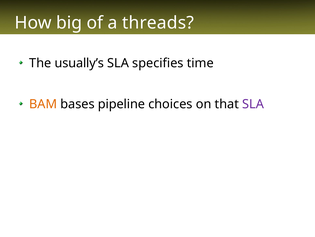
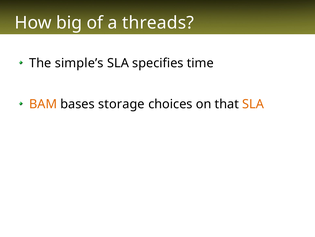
usually’s: usually’s -> simple’s
pipeline: pipeline -> storage
SLA at (253, 104) colour: purple -> orange
